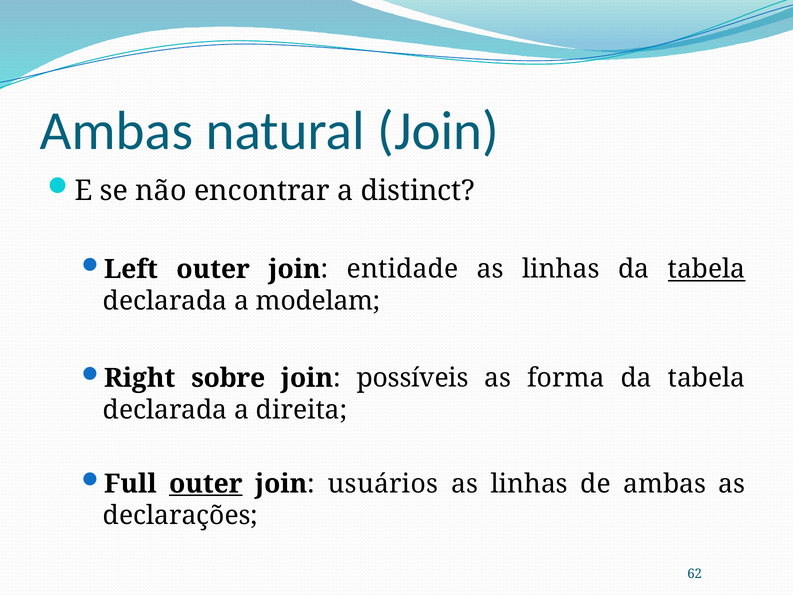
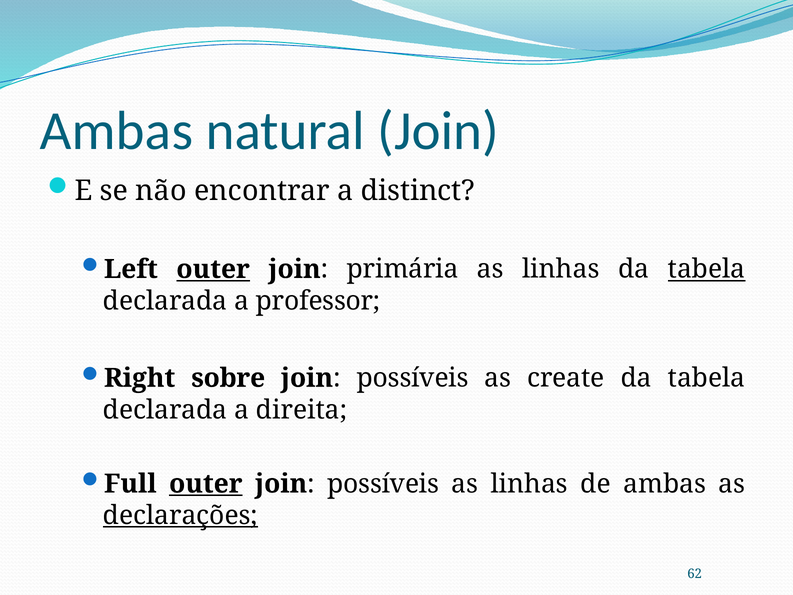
outer at (213, 269) underline: none -> present
entidade: entidade -> primária
modelam: modelam -> professor
forma: forma -> create
usuários at (383, 484): usuários -> possíveis
declarações underline: none -> present
